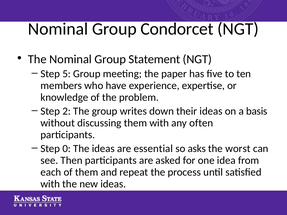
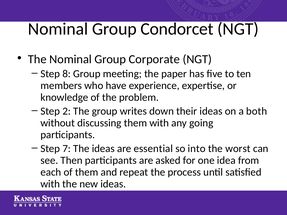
Statement: Statement -> Corporate
5: 5 -> 8
basis: basis -> both
often: often -> going
0: 0 -> 7
asks: asks -> into
